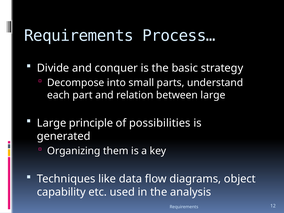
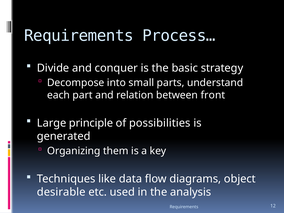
between large: large -> front
capability: capability -> desirable
